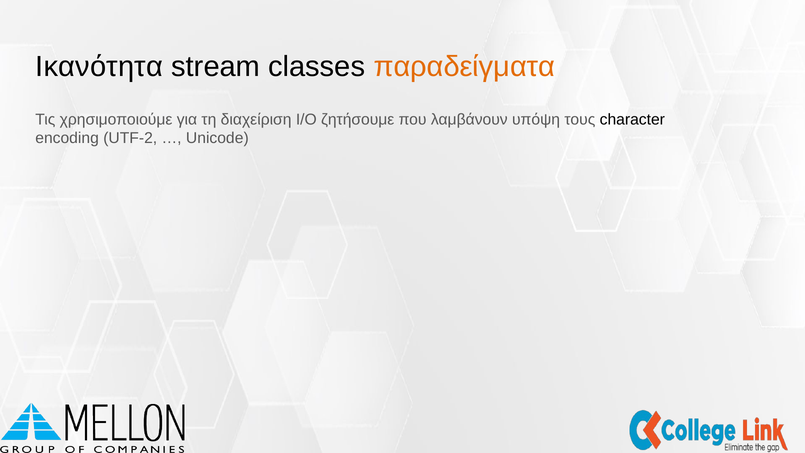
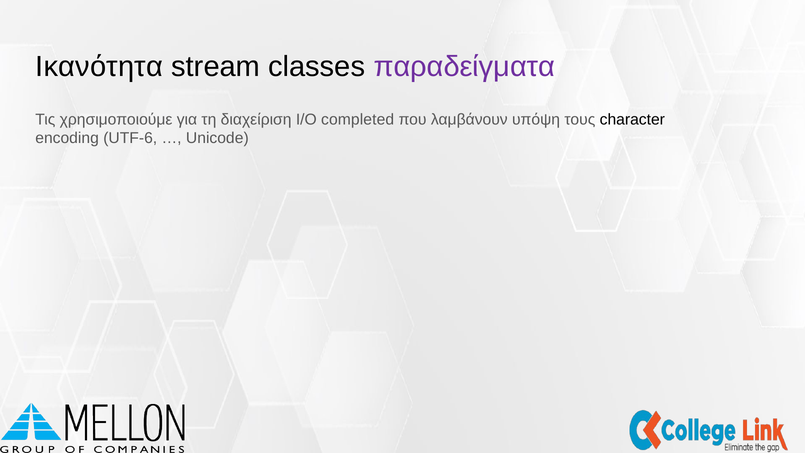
παραδείγματα colour: orange -> purple
ζητήσουμε: ζητήσουμε -> completed
UTF-2: UTF-2 -> UTF-6
